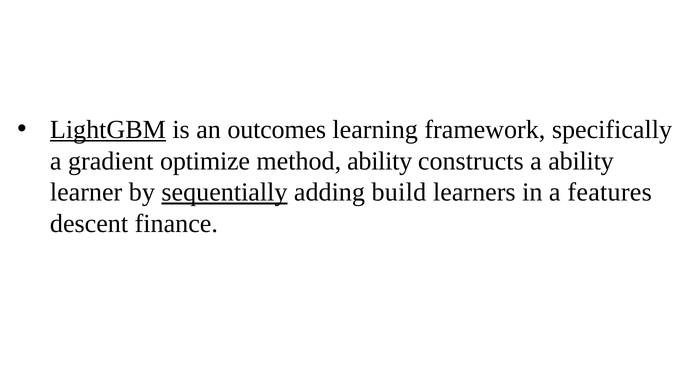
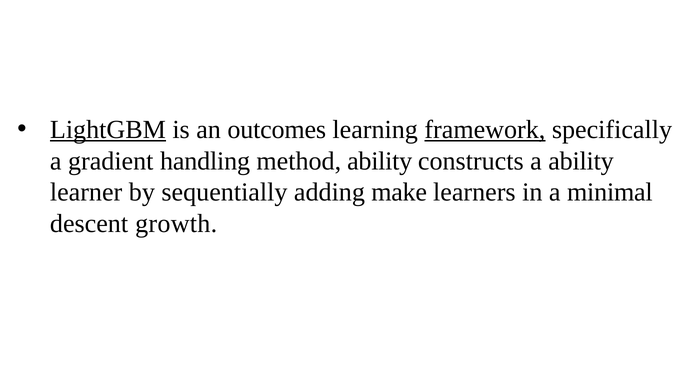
framework underline: none -> present
optimize: optimize -> handling
sequentially underline: present -> none
build: build -> make
features: features -> minimal
finance: finance -> growth
